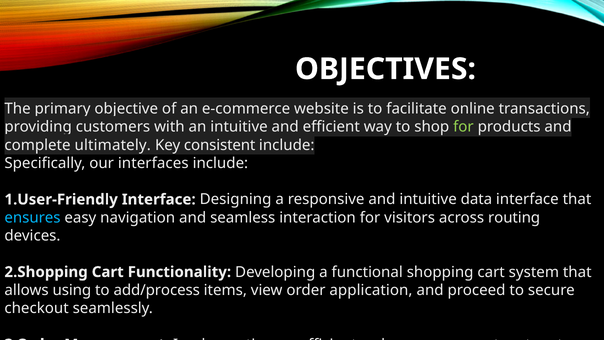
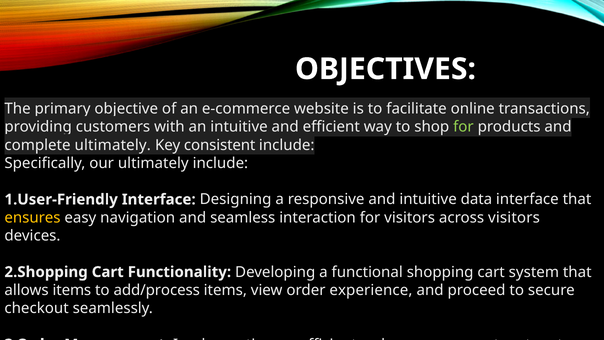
our interfaces: interfaces -> ultimately
ensures colour: light blue -> yellow
across routing: routing -> visitors
allows using: using -> items
application: application -> experience
